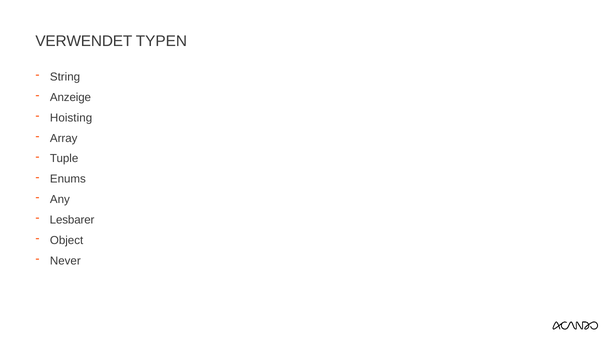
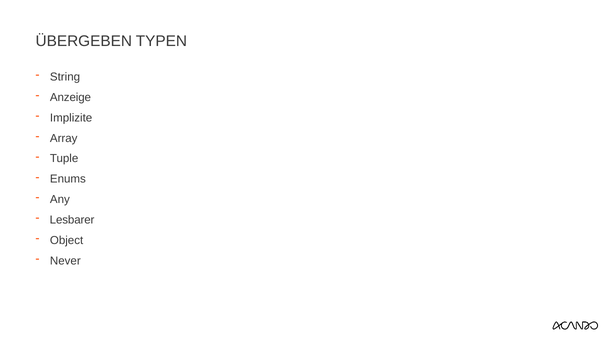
VERWENDET: VERWENDET -> ÜBERGEBEN
Hoisting: Hoisting -> Implizite
